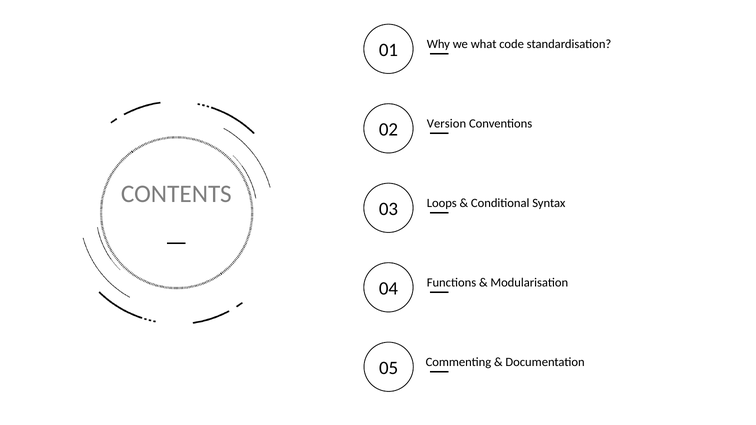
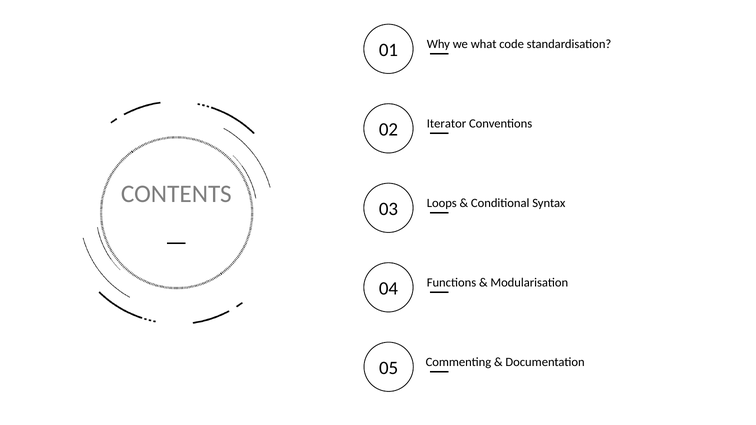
Version: Version -> Iterator
